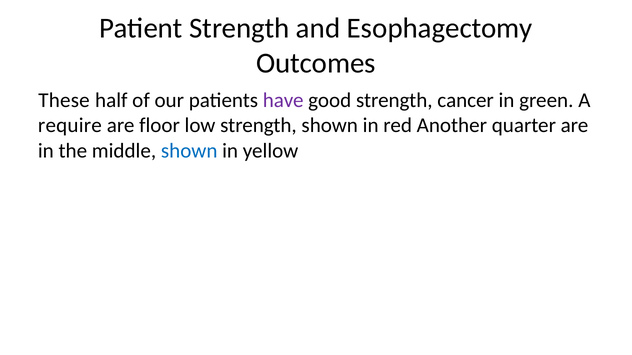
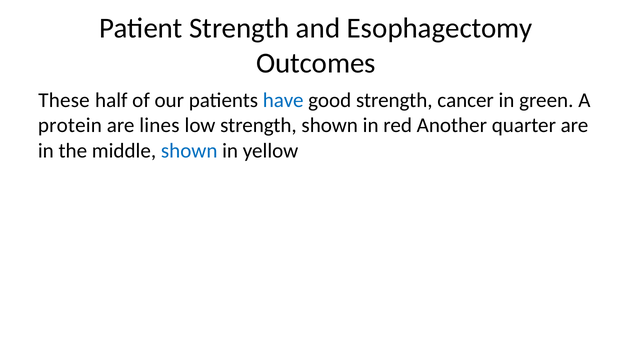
have colour: purple -> blue
require: require -> protein
floor: floor -> lines
